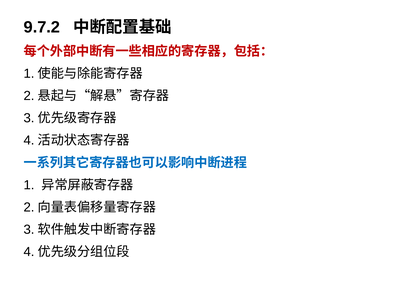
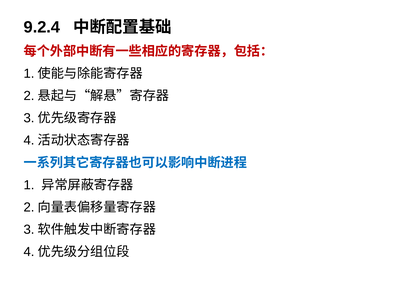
9.7.2: 9.7.2 -> 9.2.4
